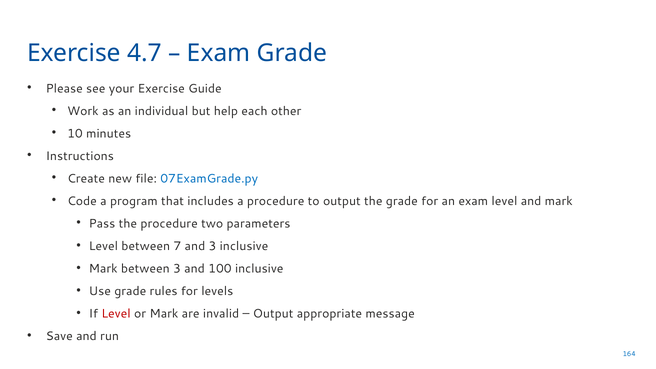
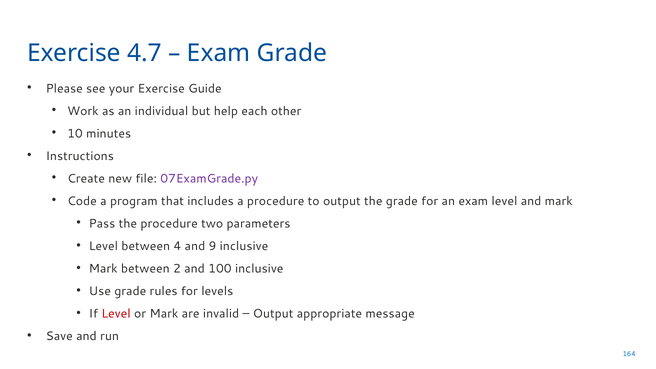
07ExamGrade.py colour: blue -> purple
7: 7 -> 4
and 3: 3 -> 9
between 3: 3 -> 2
